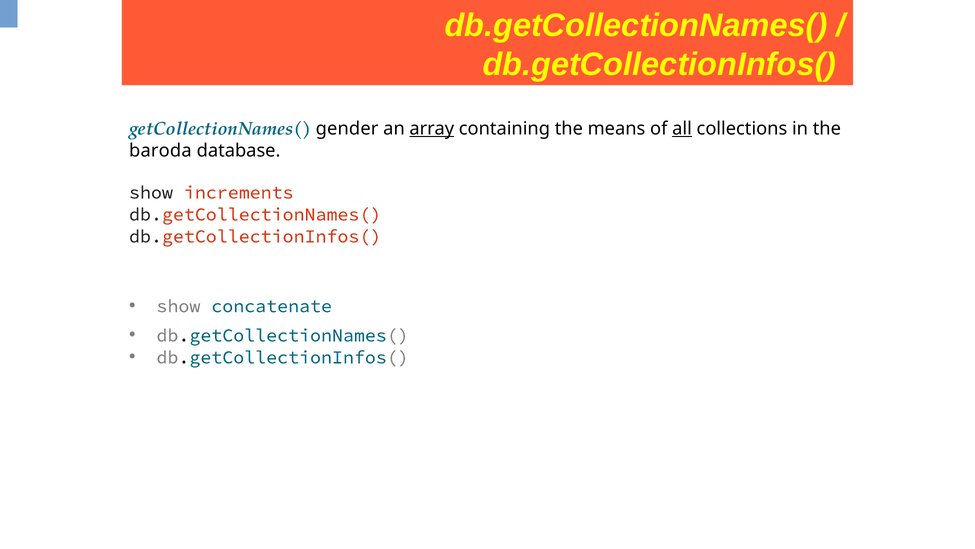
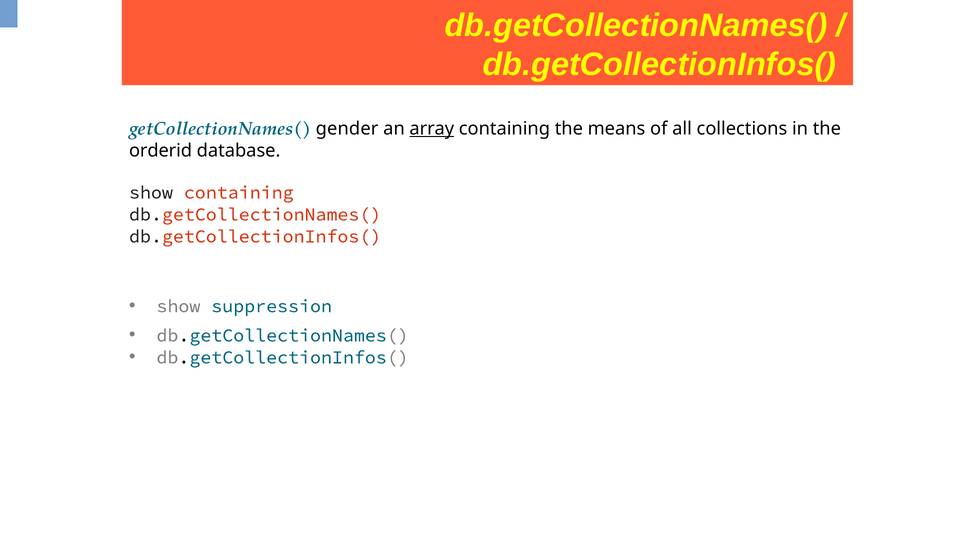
all underline: present -> none
baroda: baroda -> orderid
show increments: increments -> containing
concatenate: concatenate -> suppression
